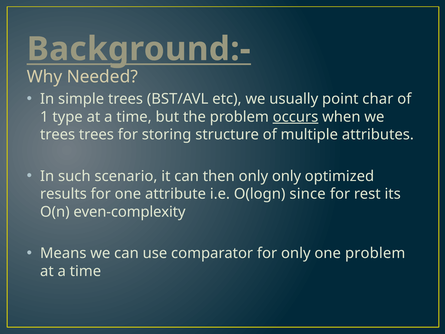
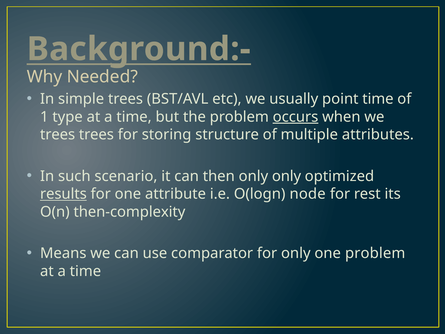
point char: char -> time
results underline: none -> present
since: since -> node
even-complexity: even-complexity -> then-complexity
